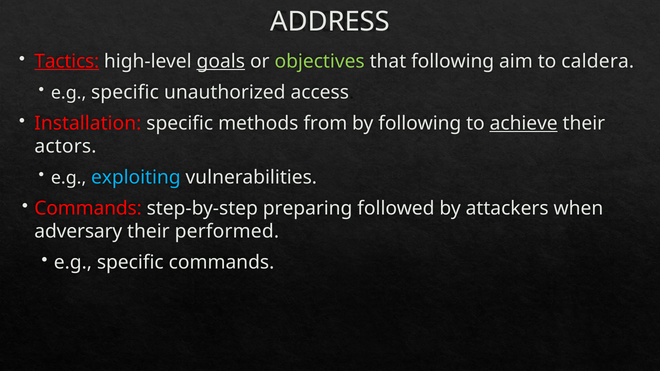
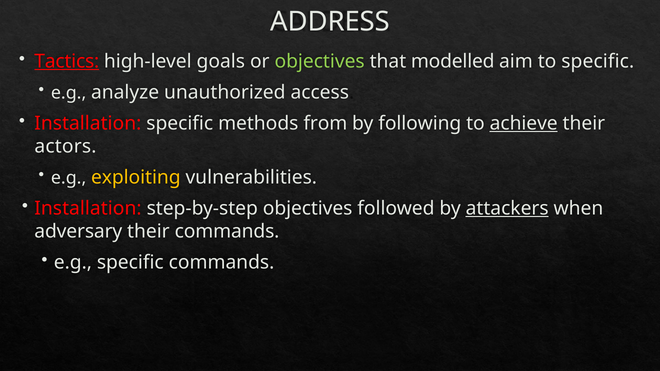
goals underline: present -> none
that following: following -> modelled
to caldera: caldera -> specific
specific at (125, 92): specific -> analyze
exploiting colour: light blue -> yellow
Commands at (88, 208): Commands -> Installation
step-by-step preparing: preparing -> objectives
attackers underline: none -> present
their performed: performed -> commands
